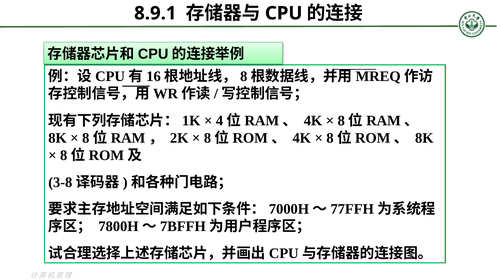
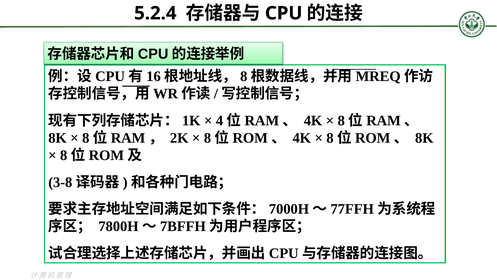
8.9.1: 8.9.1 -> 5.2.4
